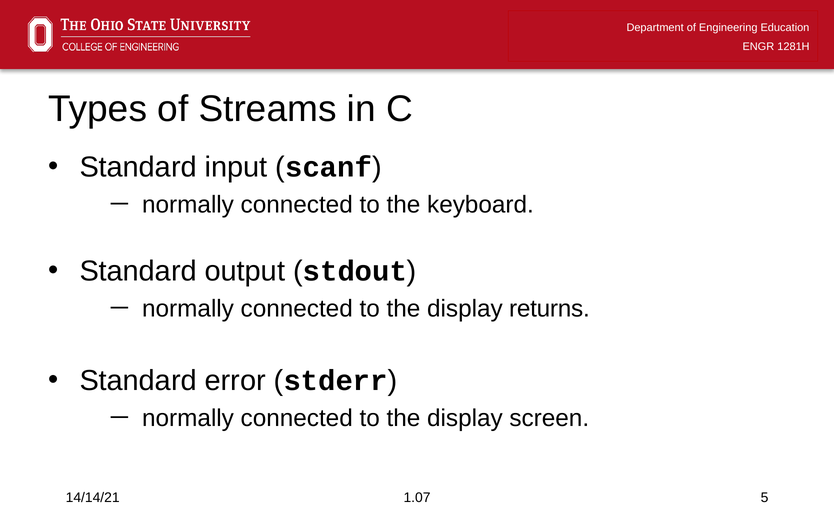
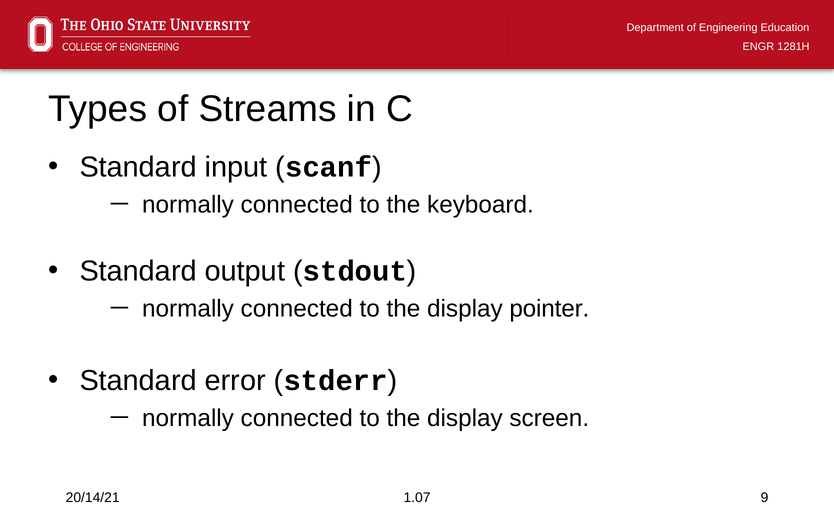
returns: returns -> pointer
14/14/21: 14/14/21 -> 20/14/21
5: 5 -> 9
